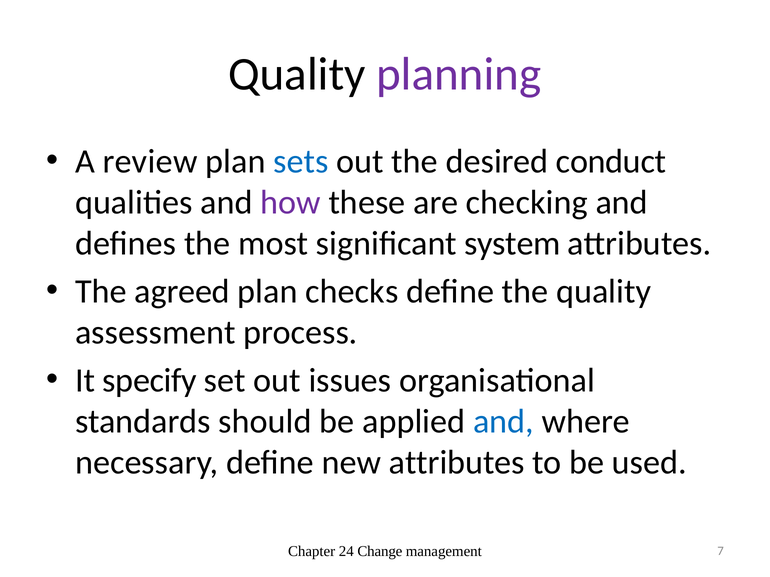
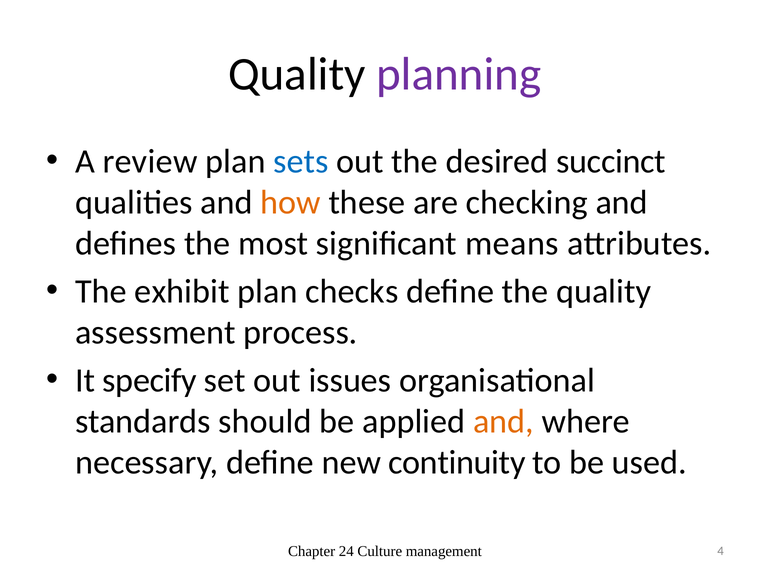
conduct: conduct -> succinct
how colour: purple -> orange
system: system -> means
agreed: agreed -> exhibit
and at (504, 422) colour: blue -> orange
new attributes: attributes -> continuity
Change: Change -> Culture
7: 7 -> 4
